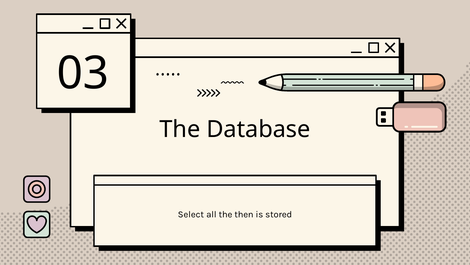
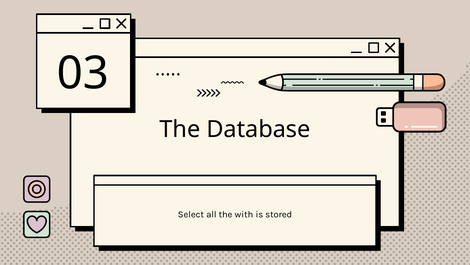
then: then -> with
